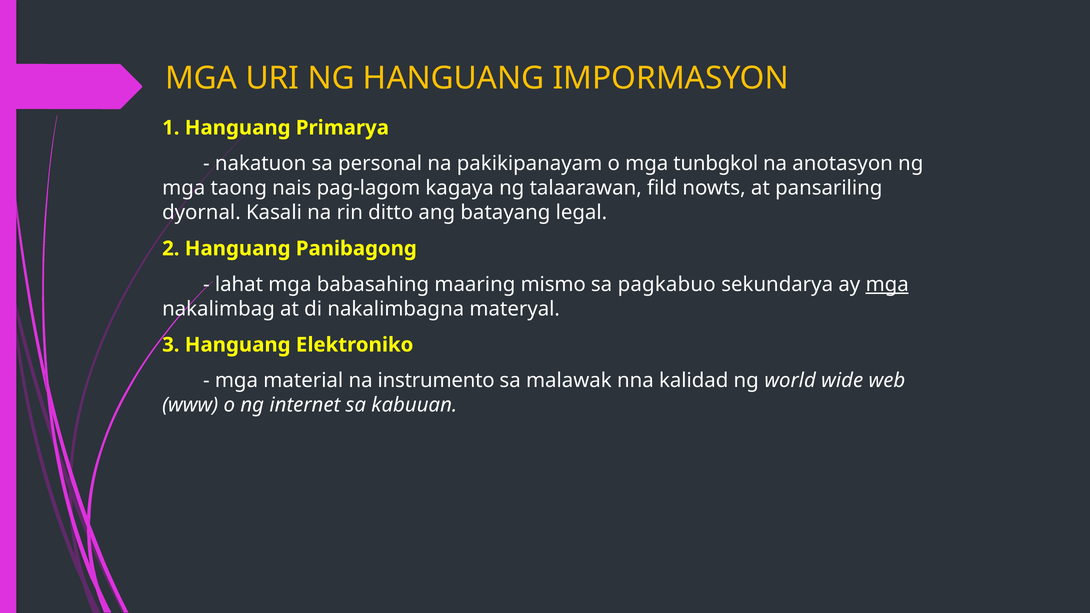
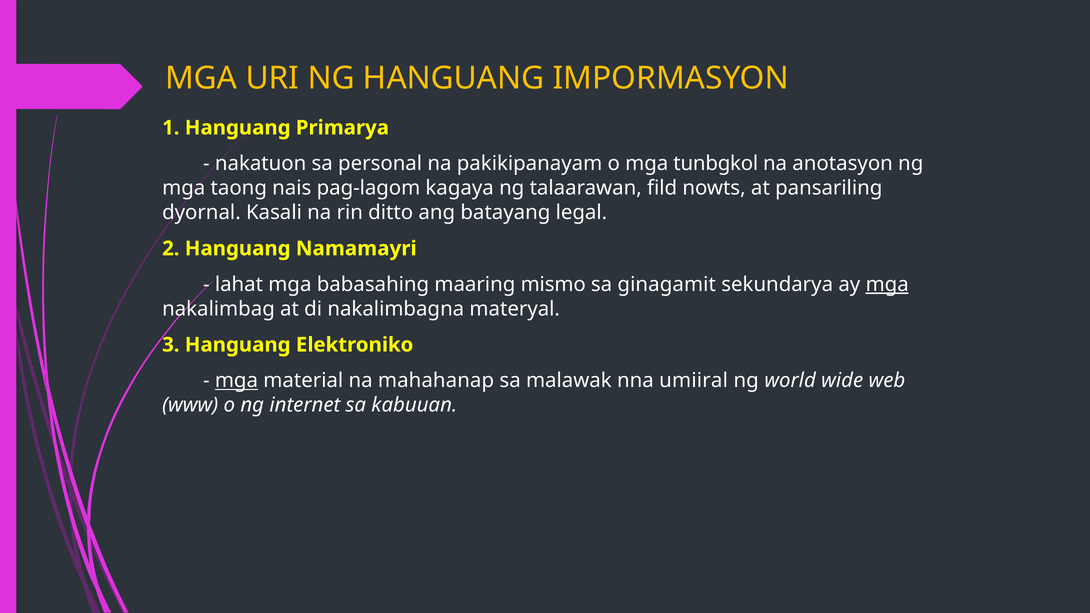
Panibagong: Panibagong -> Namamayri
pagkabuo: pagkabuo -> ginagamit
mga at (236, 381) underline: none -> present
instrumento: instrumento -> mahahanap
kalidad: kalidad -> umiiral
